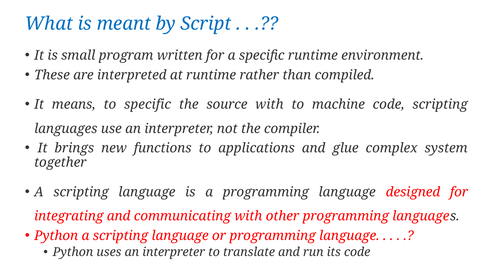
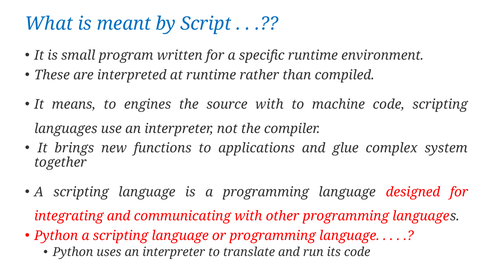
to specific: specific -> engines
